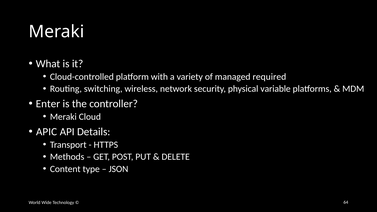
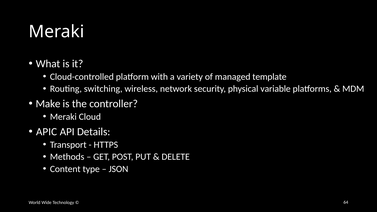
required: required -> template
Enter: Enter -> Make
